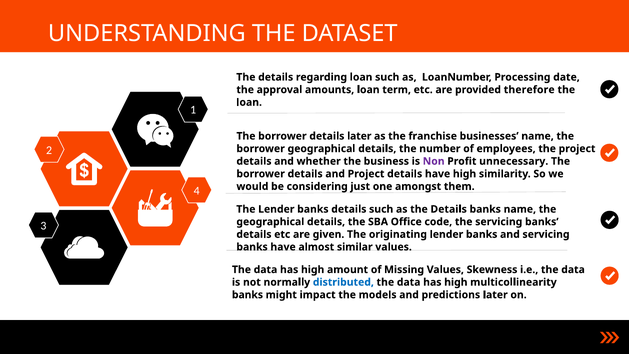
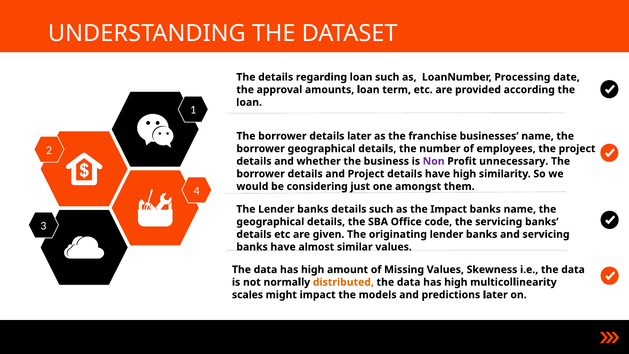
therefore: therefore -> according
as the Details: Details -> Impact
distributed colour: blue -> orange
banks at (247, 295): banks -> scales
